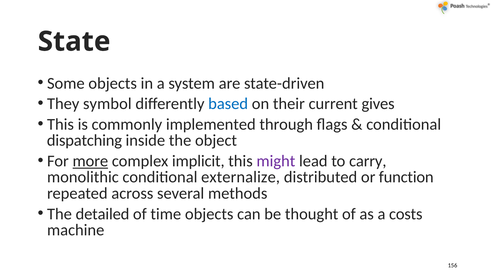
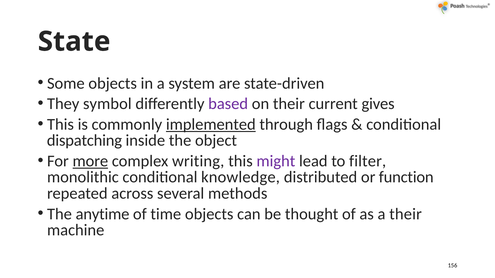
based colour: blue -> purple
implemented underline: none -> present
implicit: implicit -> writing
carry: carry -> filter
externalize: externalize -> knowledge
detailed: detailed -> anytime
a costs: costs -> their
